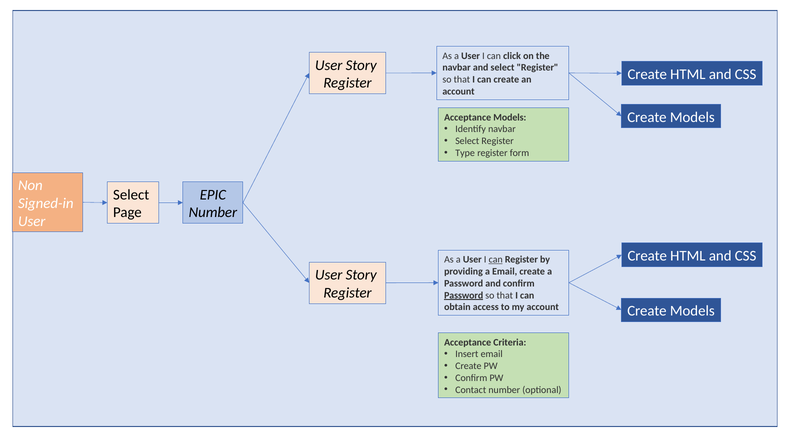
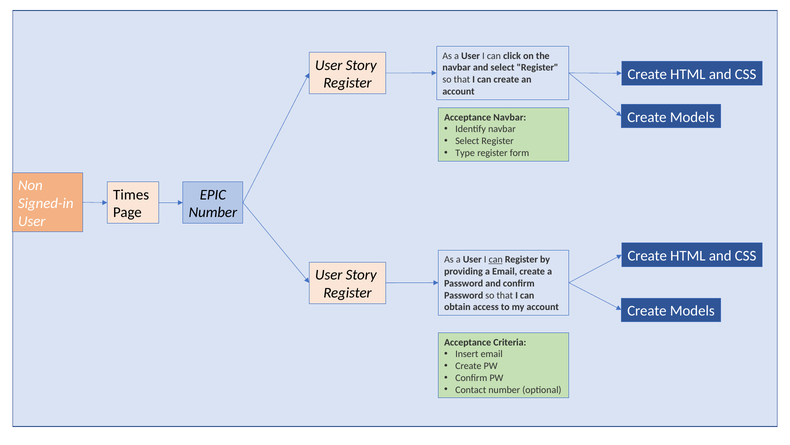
Acceptance Models: Models -> Navbar
Select at (131, 194): Select -> Times
Password at (464, 295) underline: present -> none
